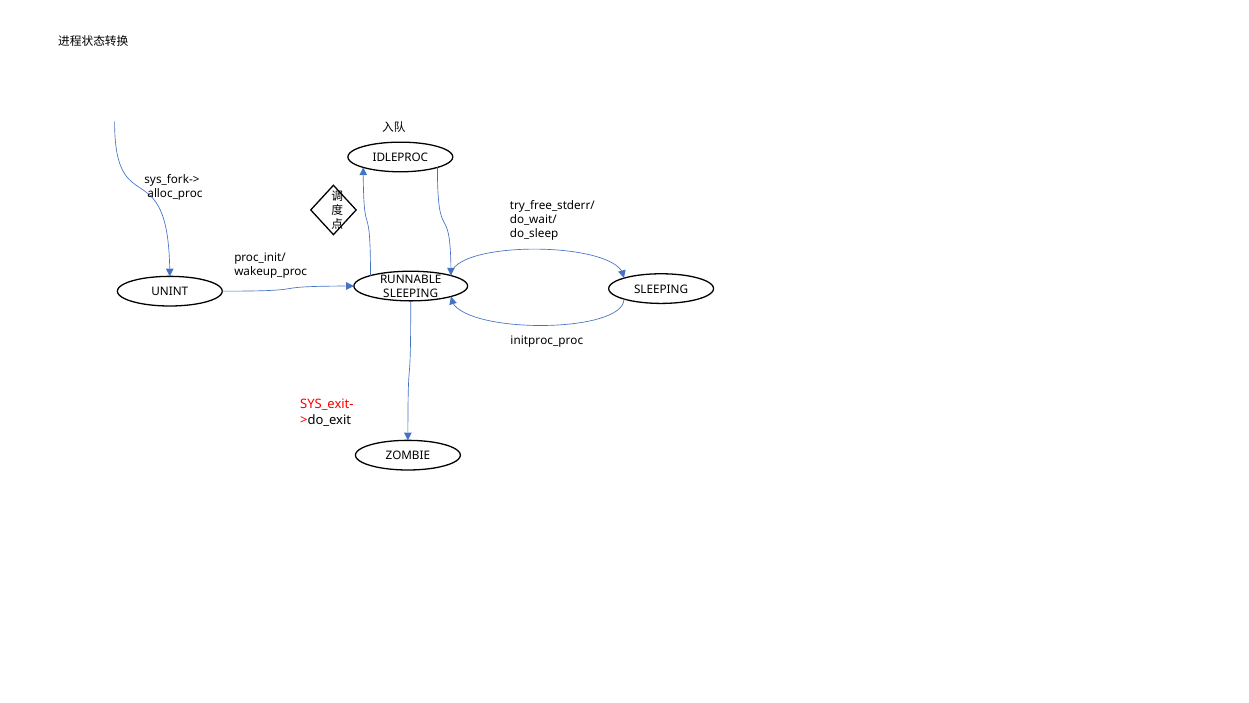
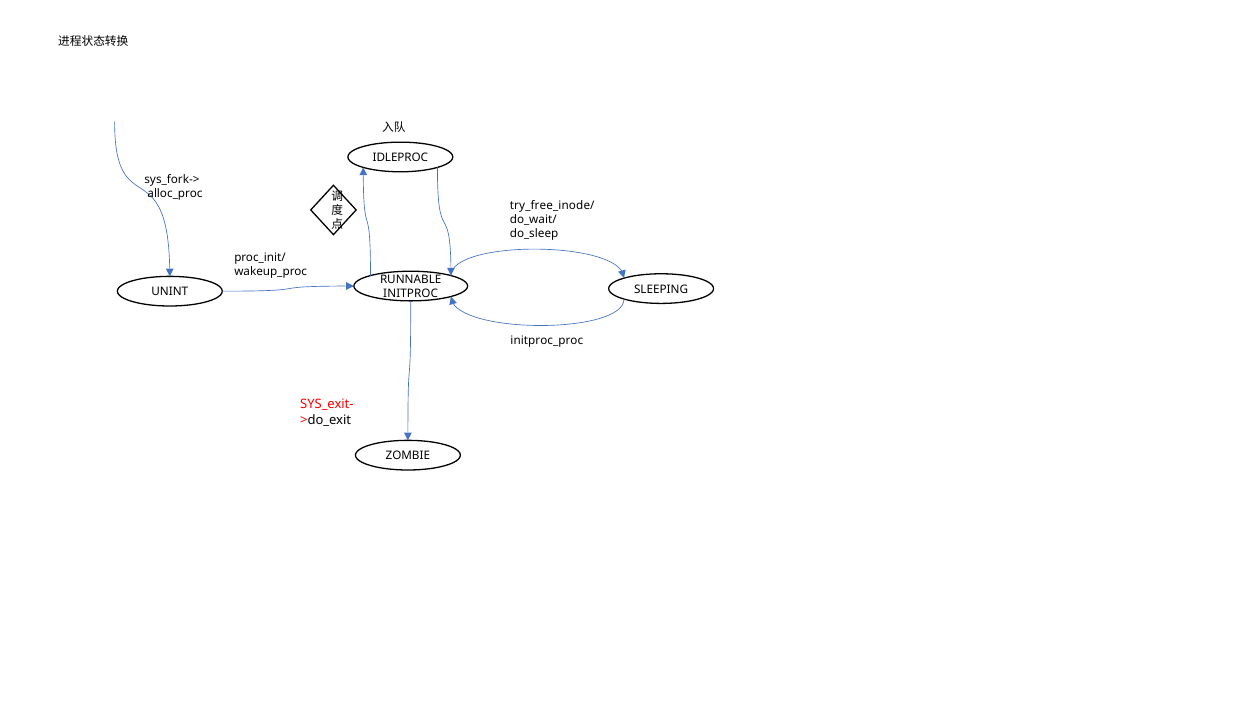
try_free_stderr/: try_free_stderr/ -> try_free_inode/
SLEEPING at (411, 294): SLEEPING -> INITPROC
